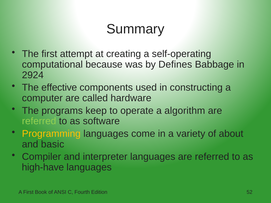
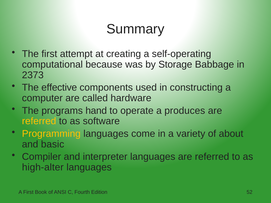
Defines: Defines -> Storage
2924: 2924 -> 2373
keep: keep -> hand
algorithm: algorithm -> produces
referred at (39, 121) colour: light green -> yellow
high-have: high-have -> high-alter
